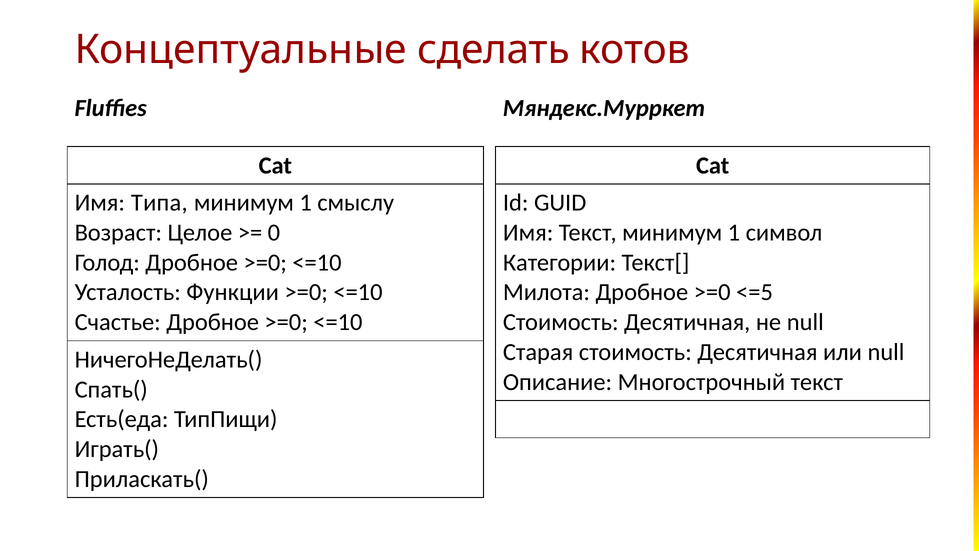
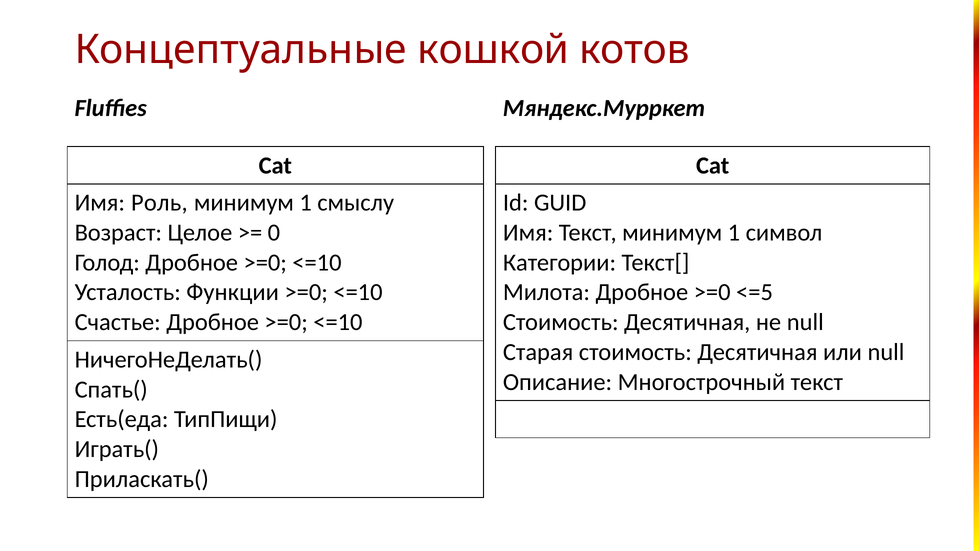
сделать: сделать -> кошкой
Типа: Типа -> Роль
